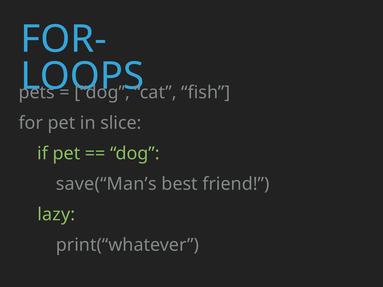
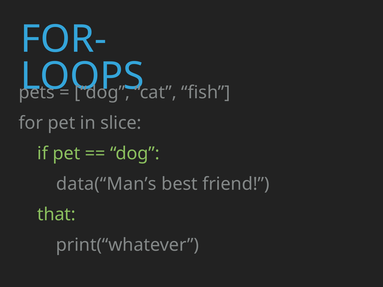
save(“Man’s: save(“Man’s -> data(“Man’s
lazy: lazy -> that
